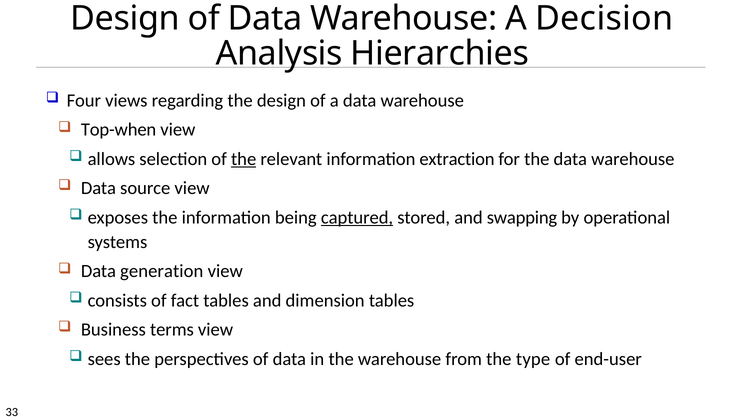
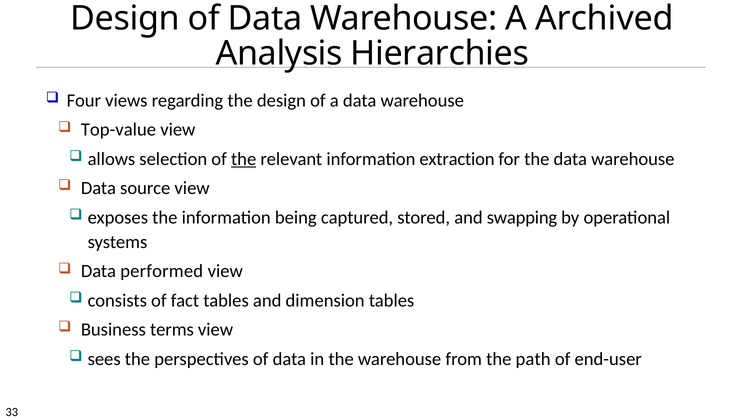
Decision: Decision -> Archived
Top-when: Top-when -> Top-value
captured underline: present -> none
generation: generation -> performed
type: type -> path
